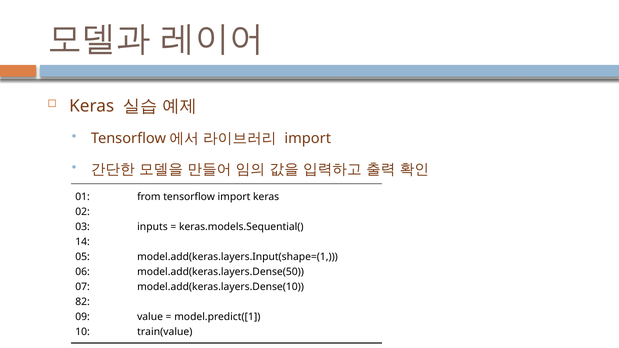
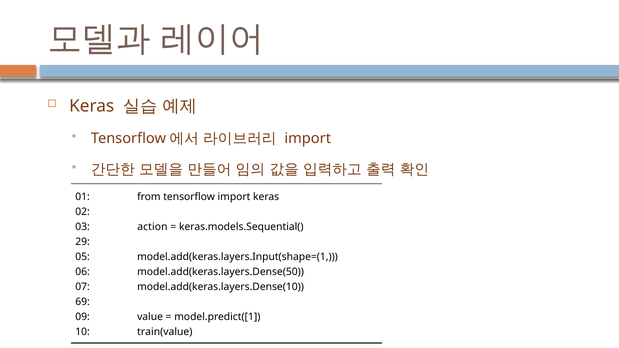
inputs: inputs -> action
14: 14 -> 29
82: 82 -> 69
